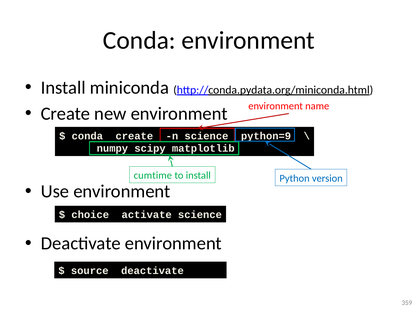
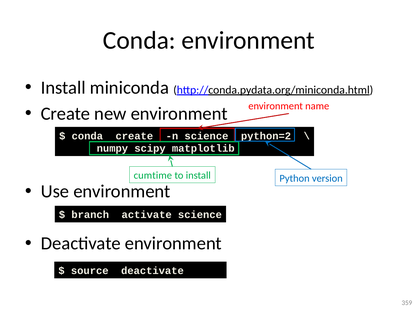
python=9: python=9 -> python=2
choice: choice -> branch
